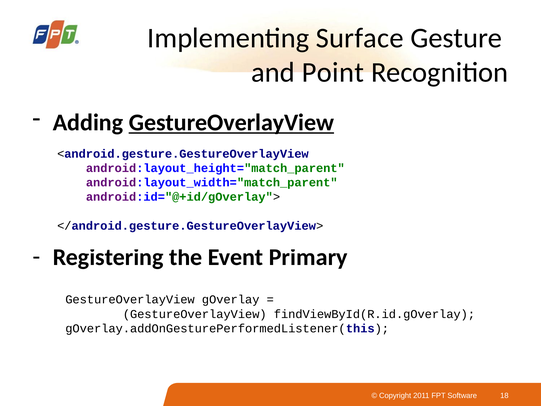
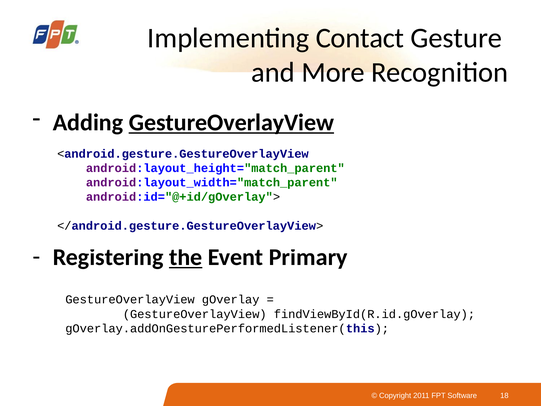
Surface: Surface -> Contact
Point: Point -> More
the underline: none -> present
